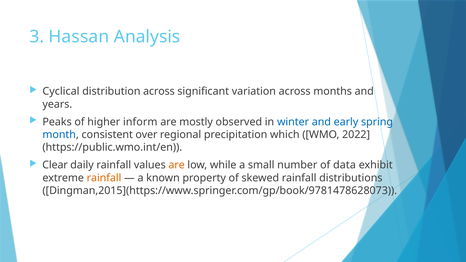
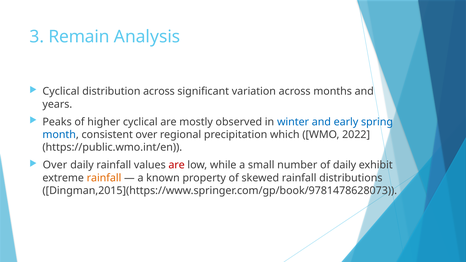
Hassan: Hassan -> Remain
higher inform: inform -> cyclical
Clear at (55, 165): Clear -> Over
are at (177, 165) colour: orange -> red
of data: data -> daily
